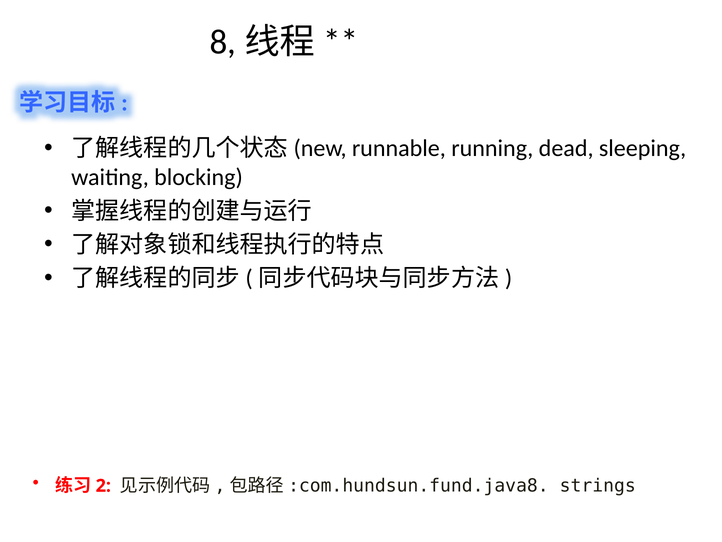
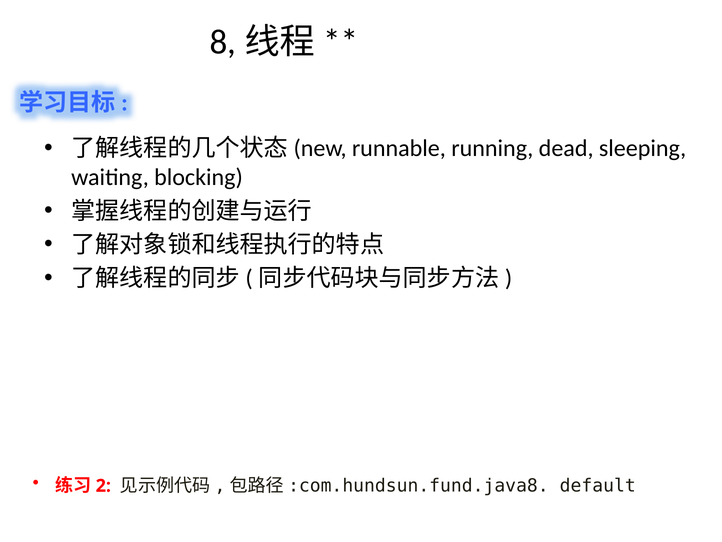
strings: strings -> default
